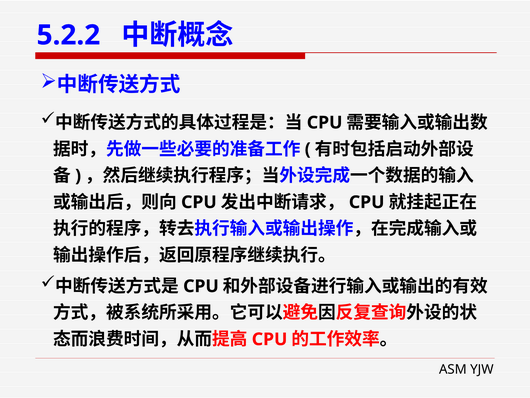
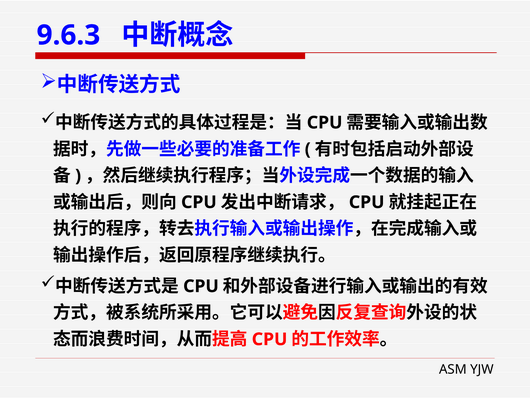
5.2.2: 5.2.2 -> 9.6.3
